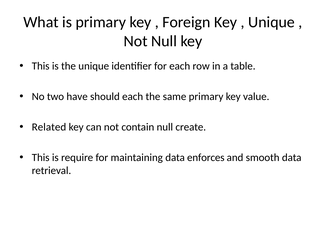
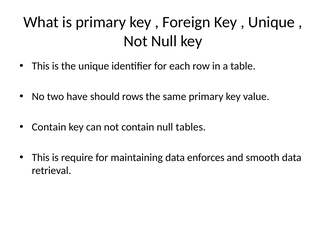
should each: each -> rows
Related at (49, 127): Related -> Contain
create: create -> tables
